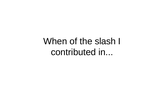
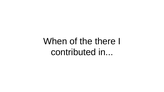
slash: slash -> there
